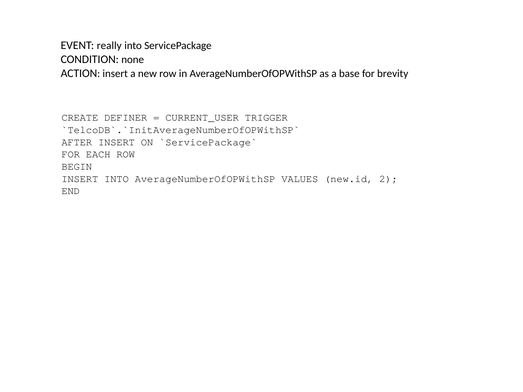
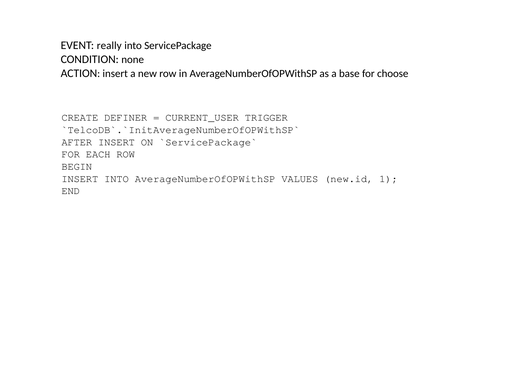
brevity: brevity -> choose
2: 2 -> 1
